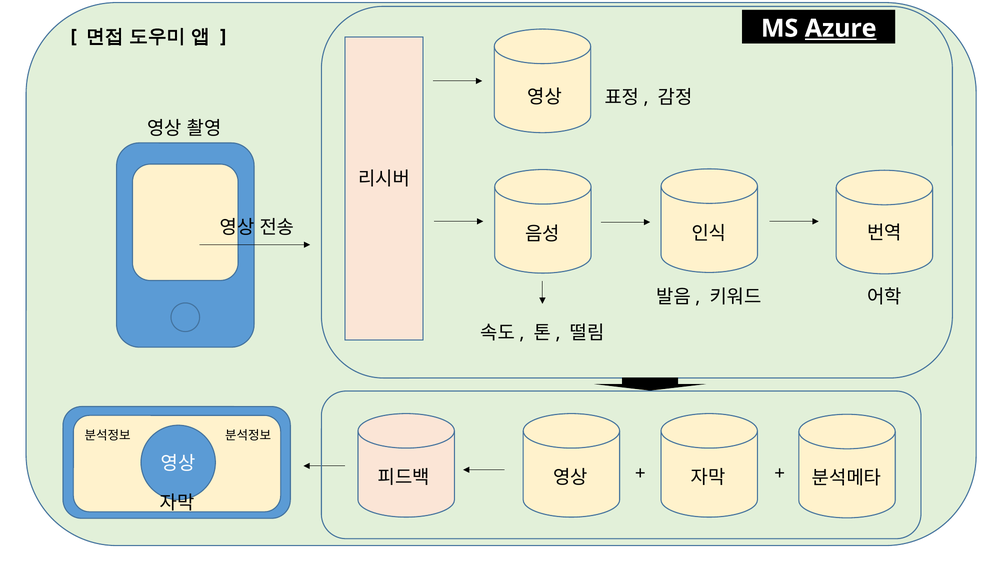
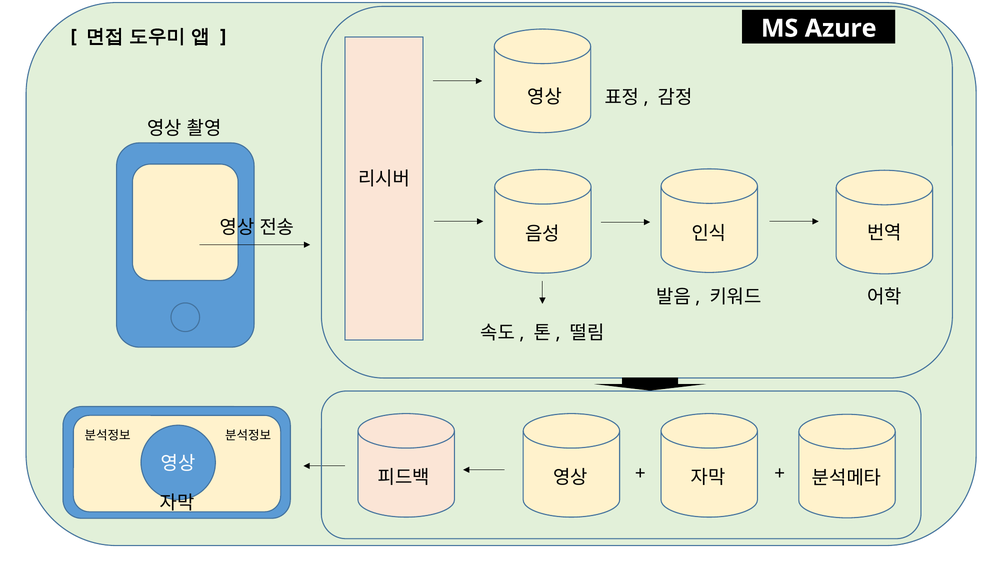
Azure underline: present -> none
